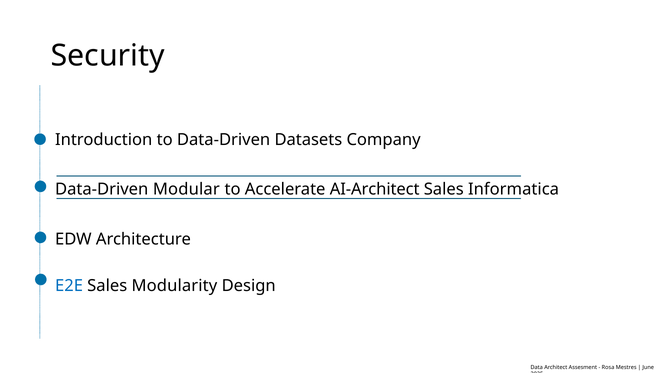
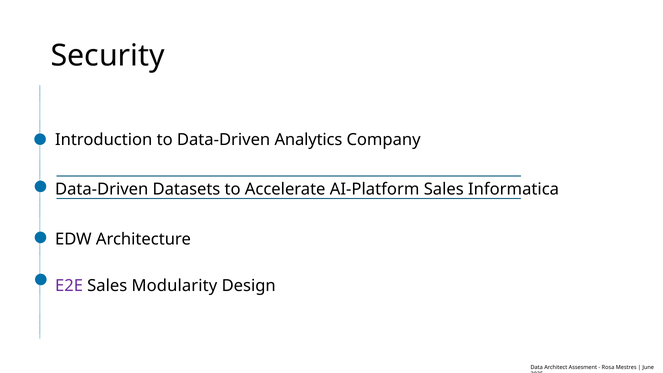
Datasets: Datasets -> Analytics
Modular: Modular -> Datasets
AI-Architect: AI-Architect -> AI-Platform
E2E colour: blue -> purple
